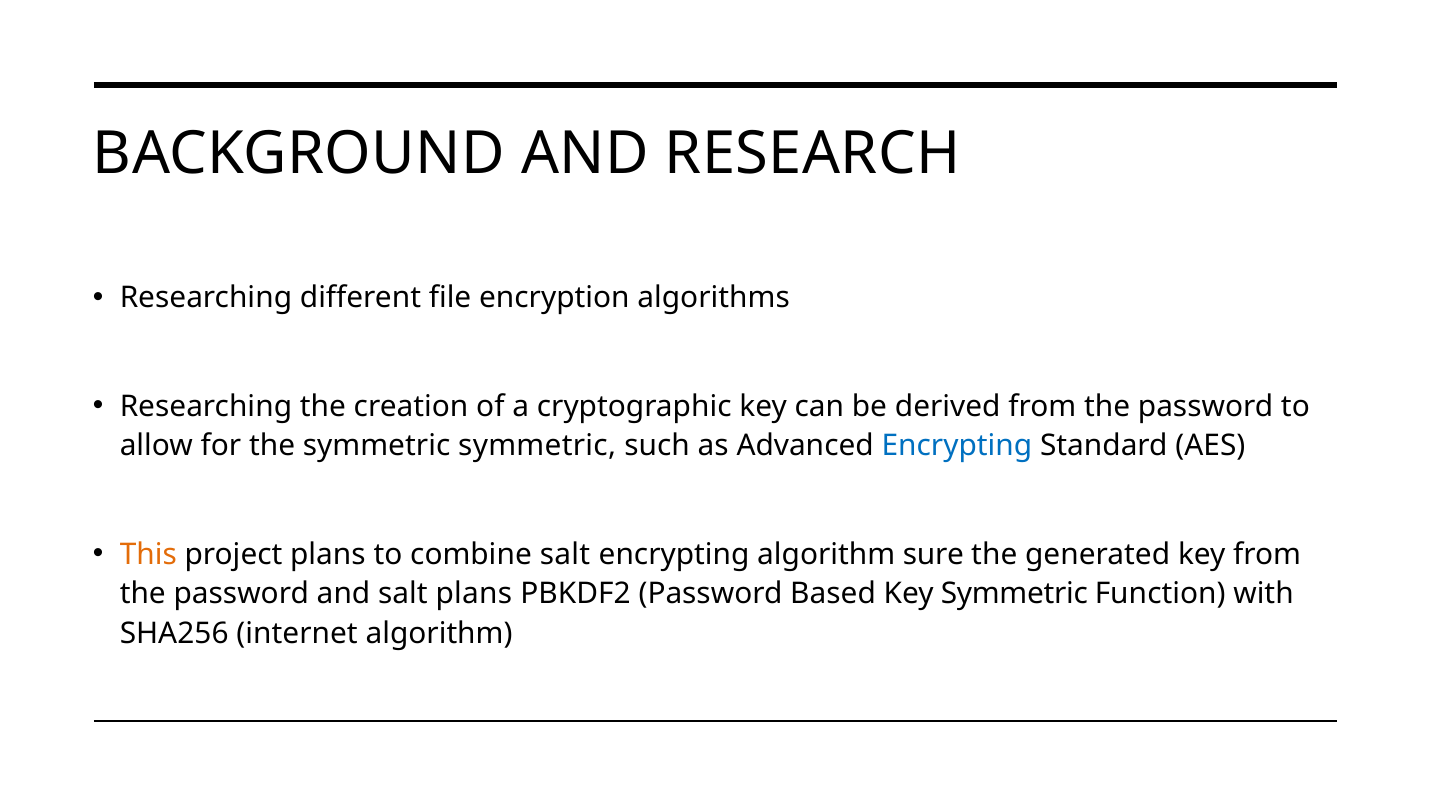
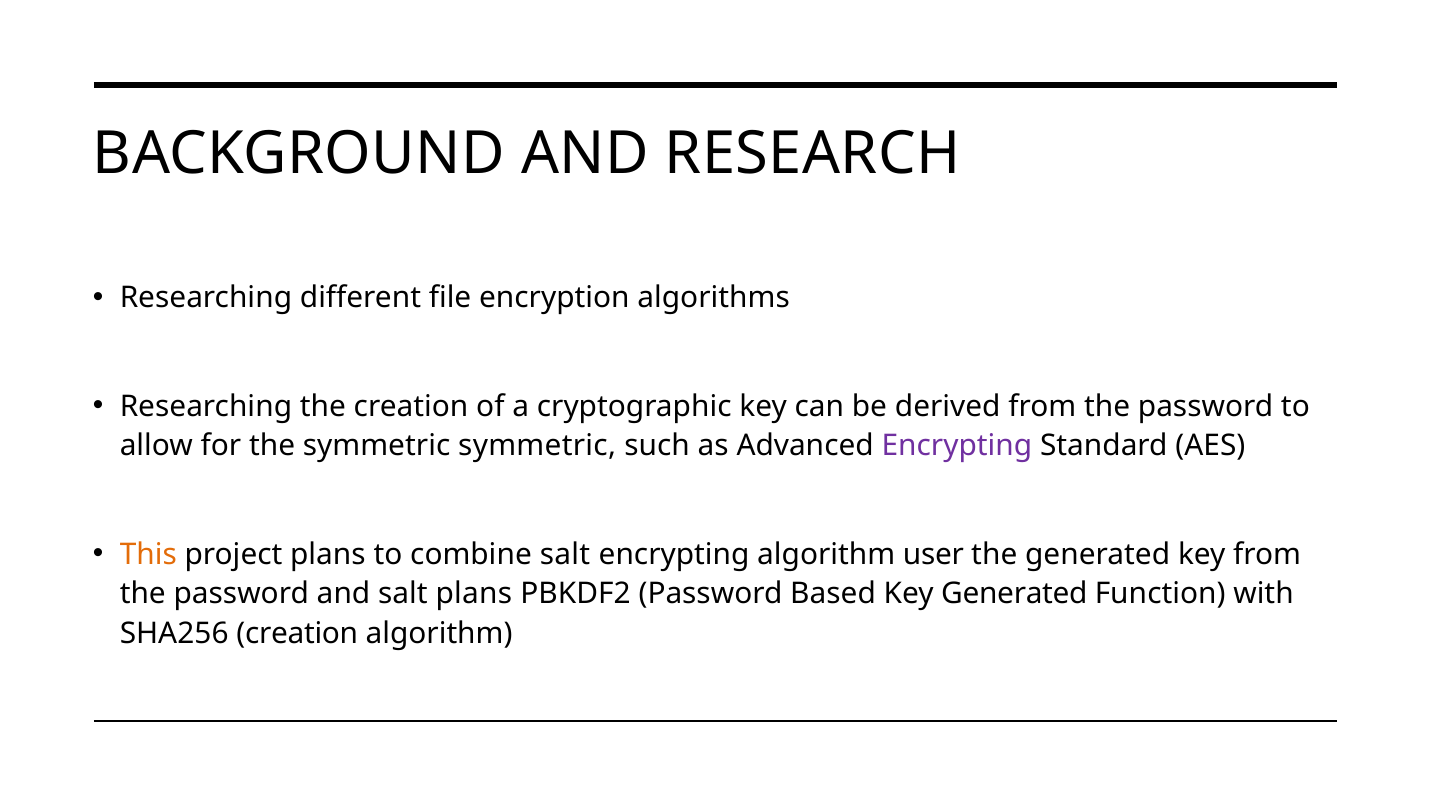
Encrypting at (957, 446) colour: blue -> purple
sure: sure -> user
Key Symmetric: Symmetric -> Generated
SHA256 internet: internet -> creation
